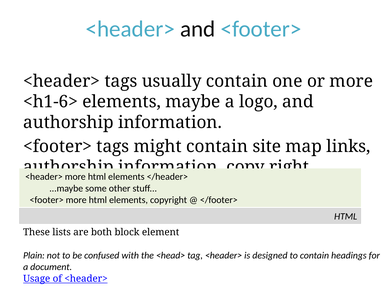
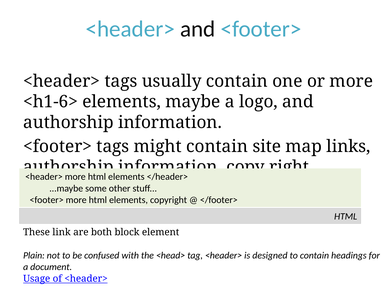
lists: lists -> link
